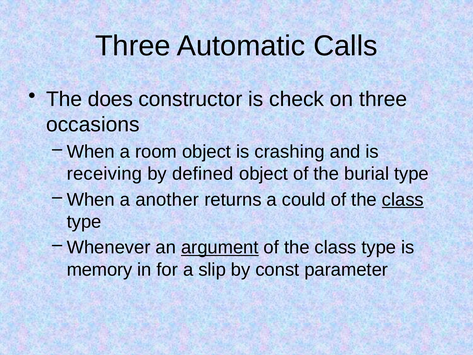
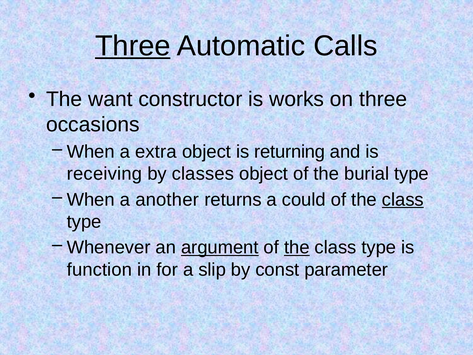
Three at (133, 46) underline: none -> present
does: does -> want
check: check -> works
room: room -> extra
crashing: crashing -> returning
defined: defined -> classes
the at (297, 247) underline: none -> present
memory: memory -> function
